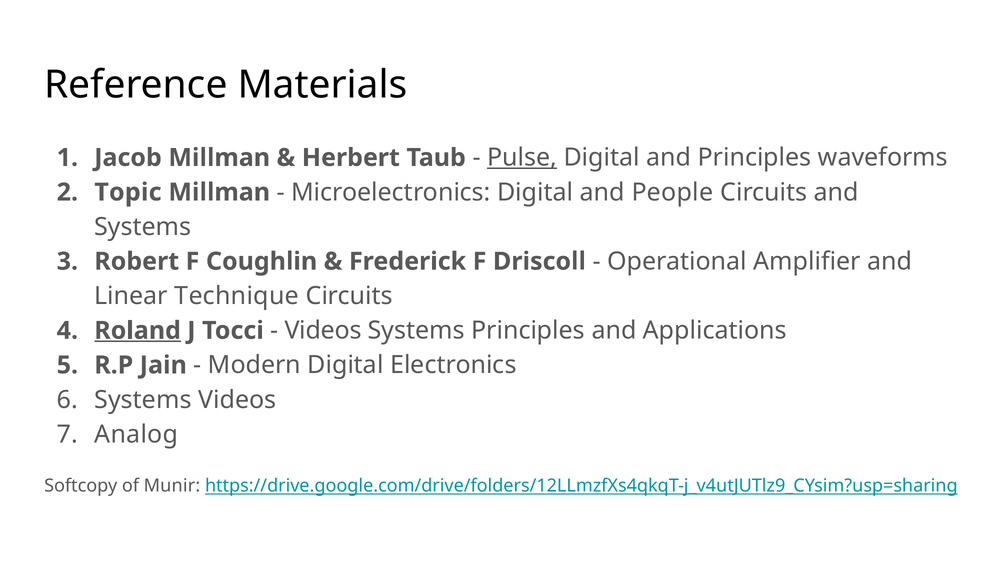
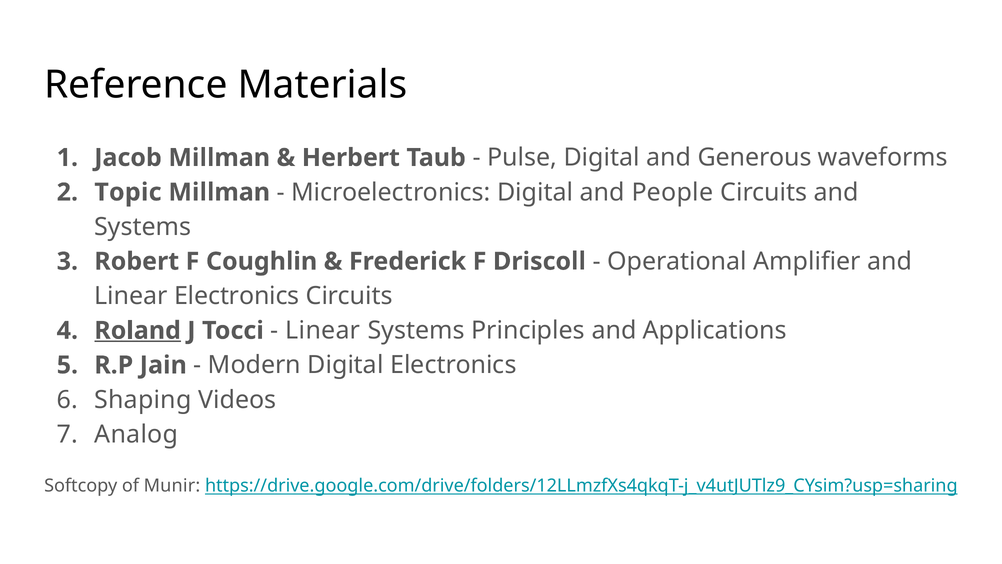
Pulse underline: present -> none
and Principles: Principles -> Generous
Linear Technique: Technique -> Electronics
Videos at (323, 330): Videos -> Linear
Systems at (143, 399): Systems -> Shaping
